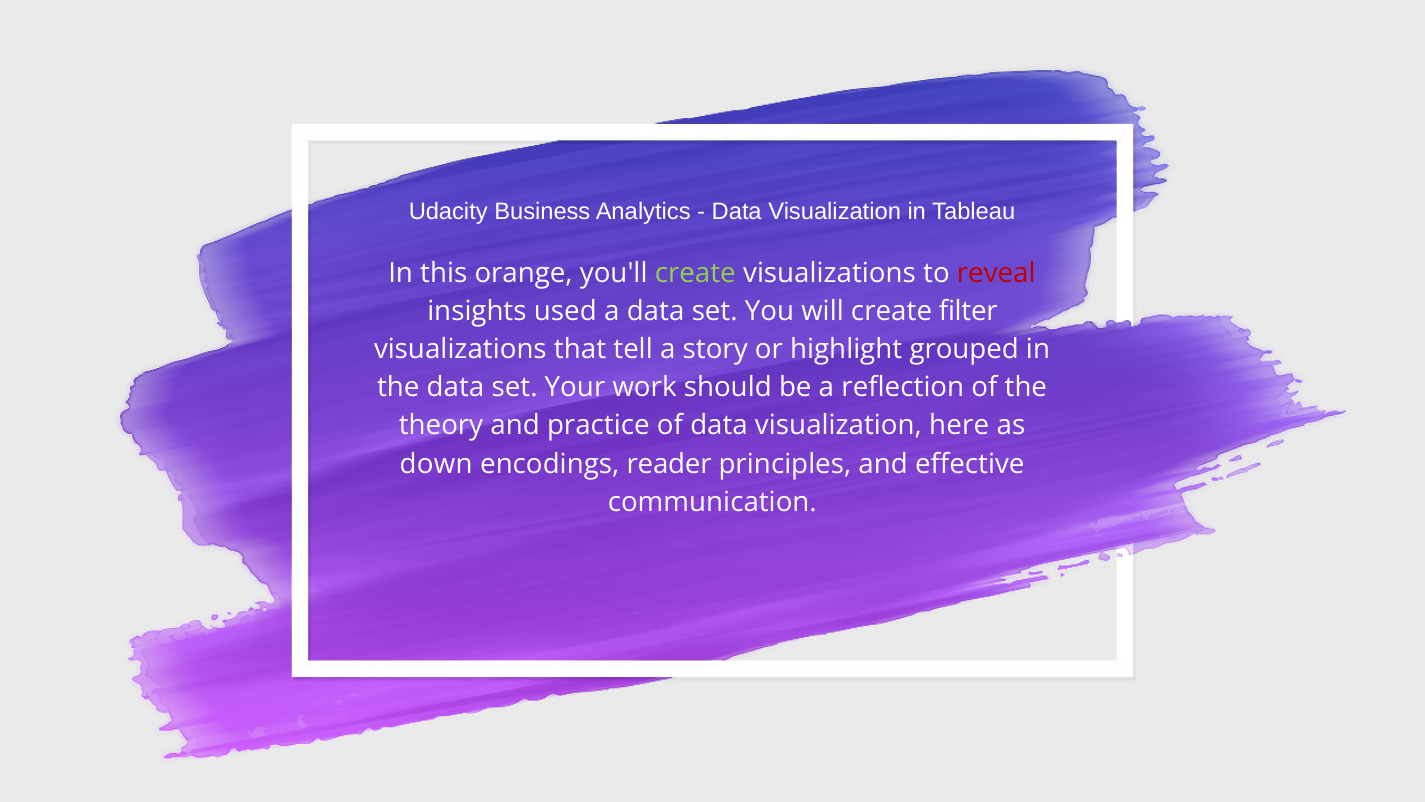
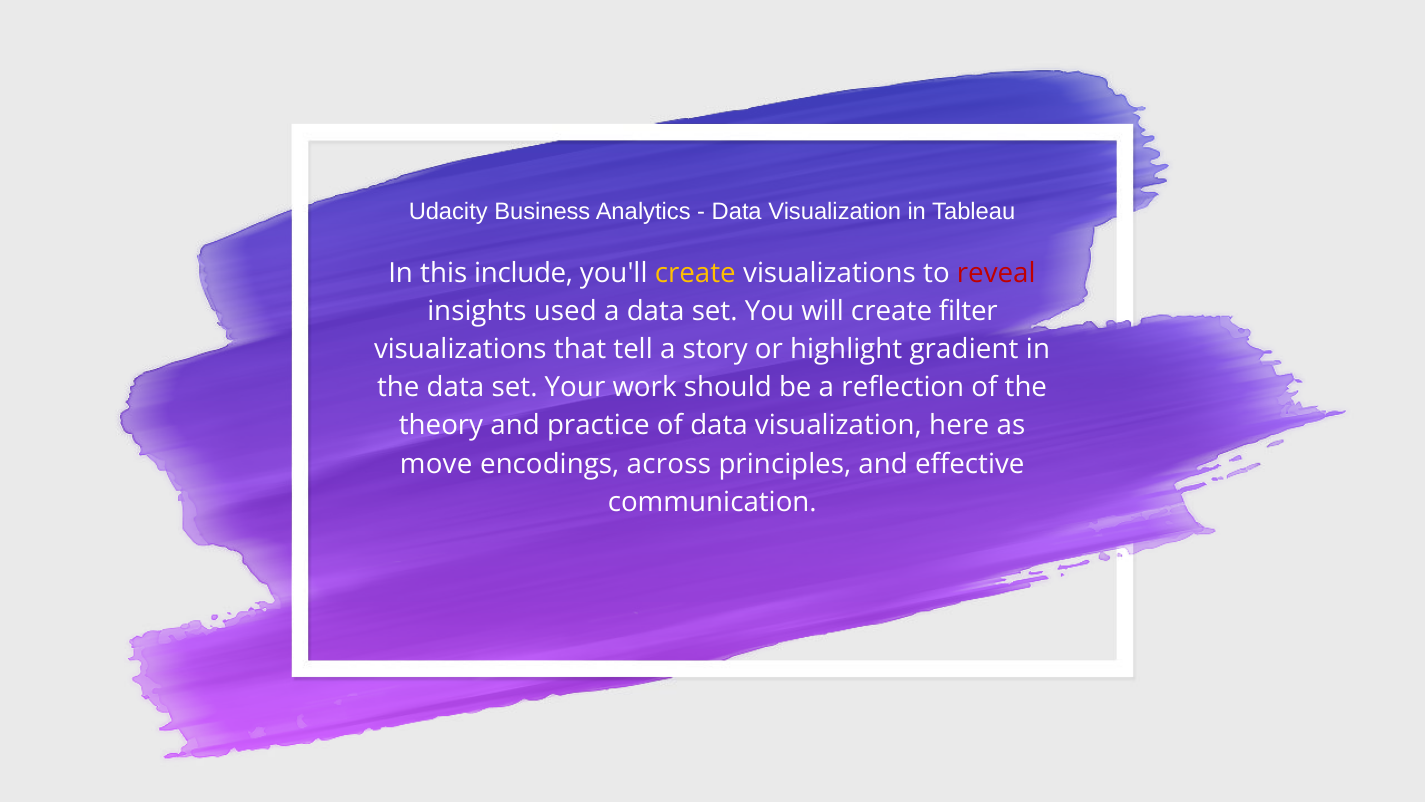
orange: orange -> include
create at (695, 273) colour: light green -> yellow
grouped: grouped -> gradient
down: down -> move
reader: reader -> across
